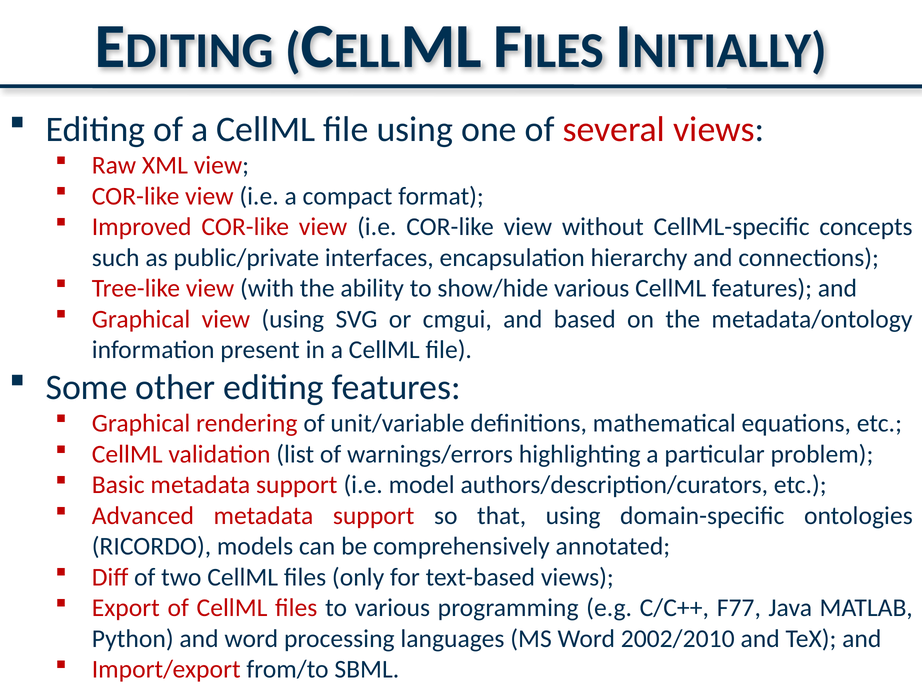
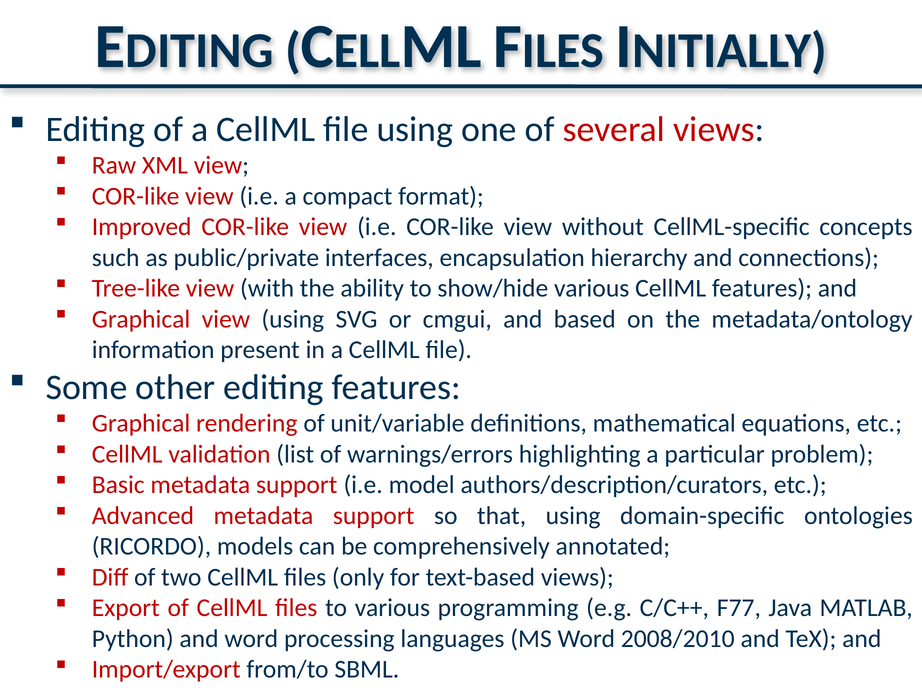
2002/2010: 2002/2010 -> 2008/2010
